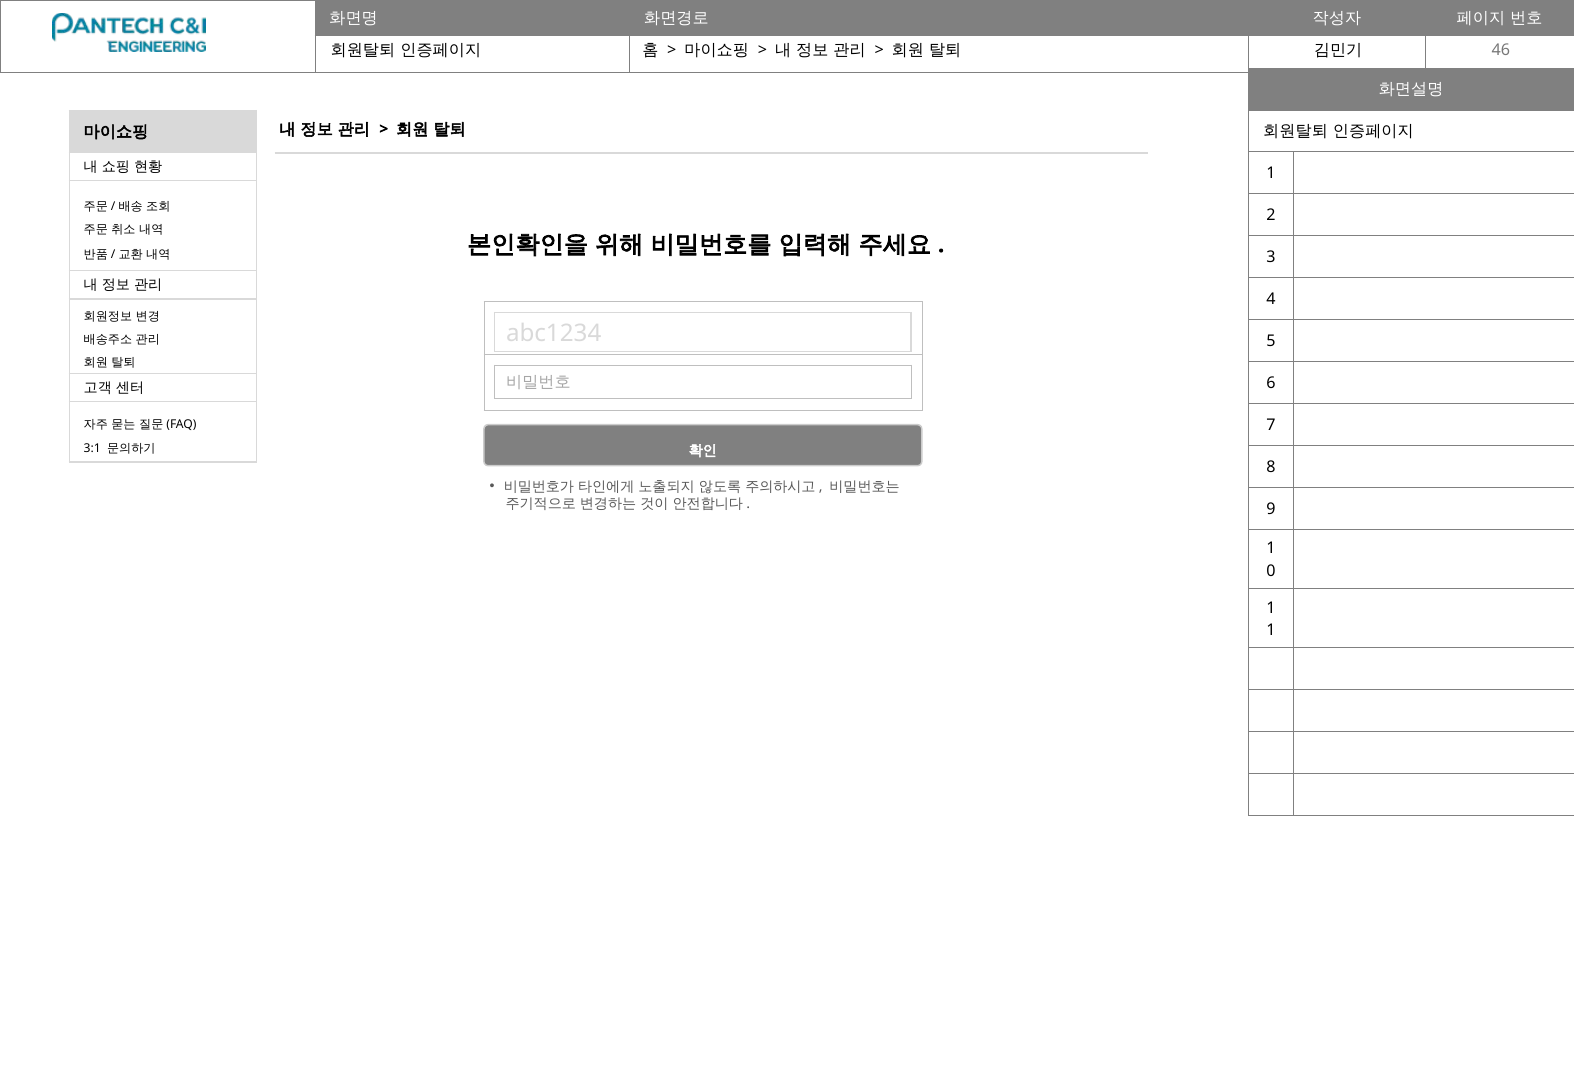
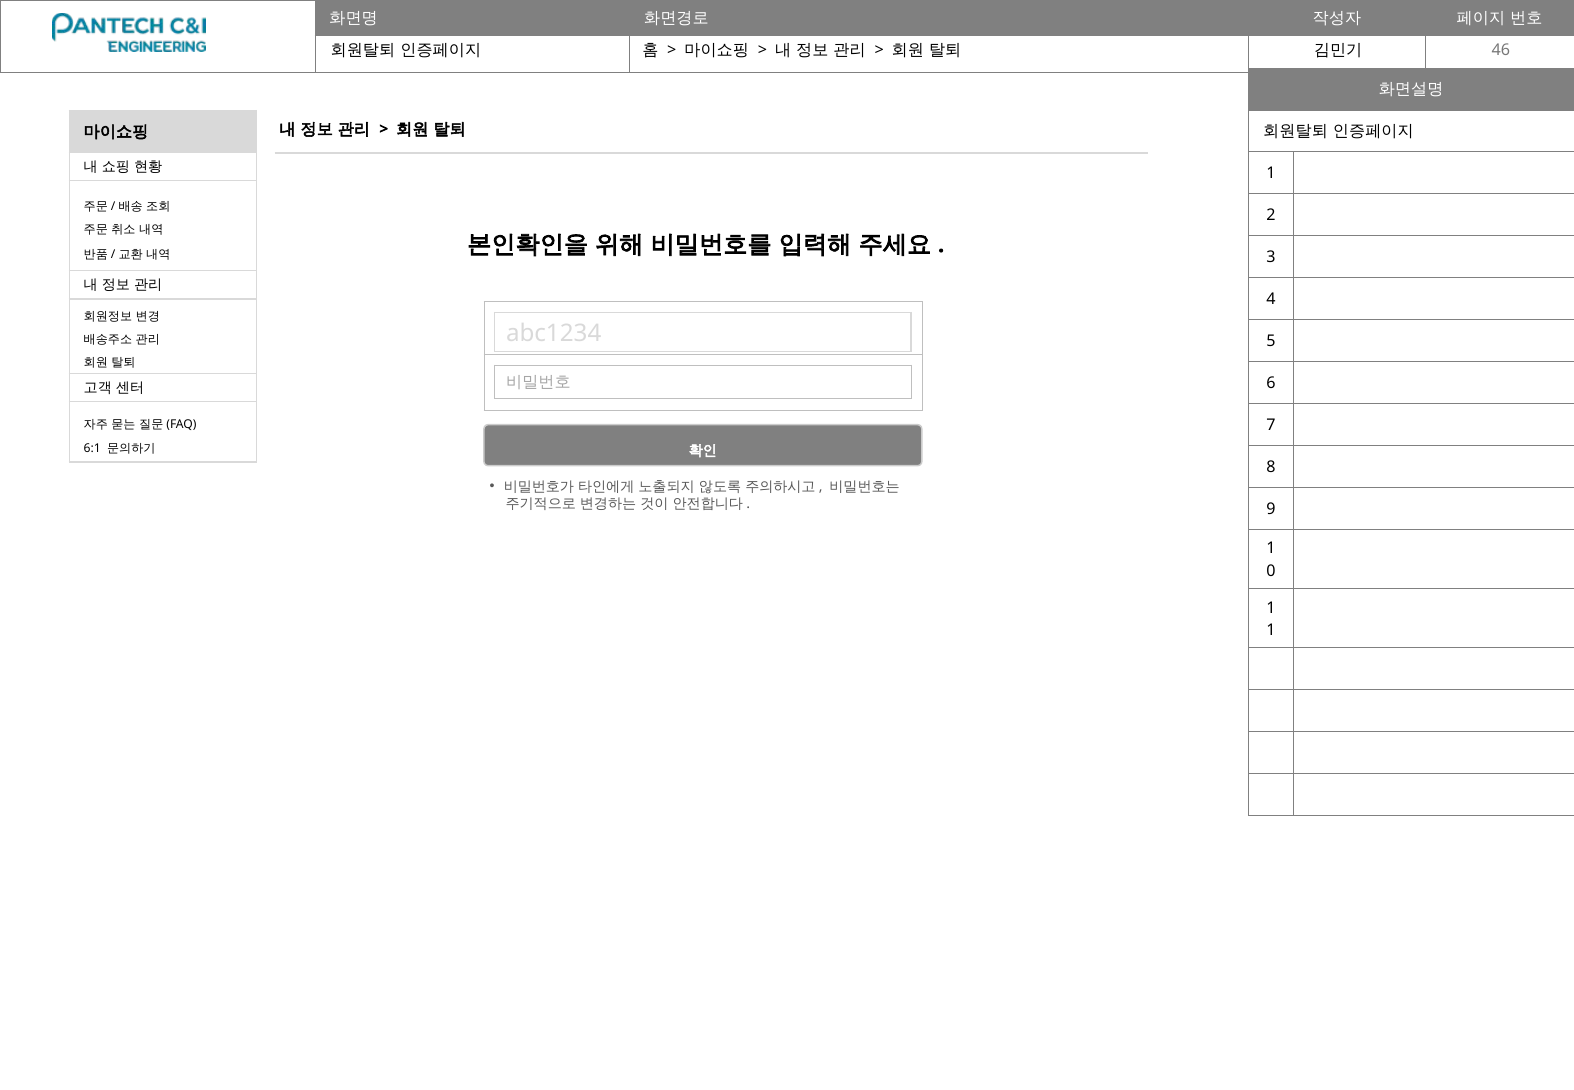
3:1: 3:1 -> 6:1
